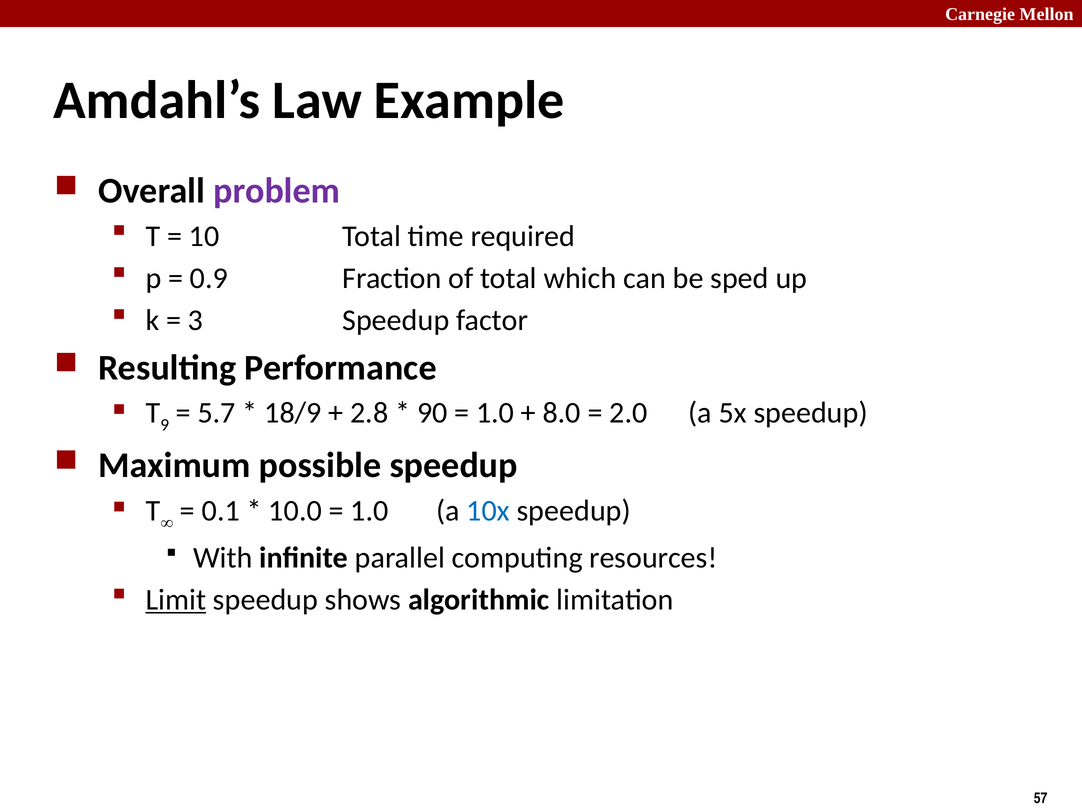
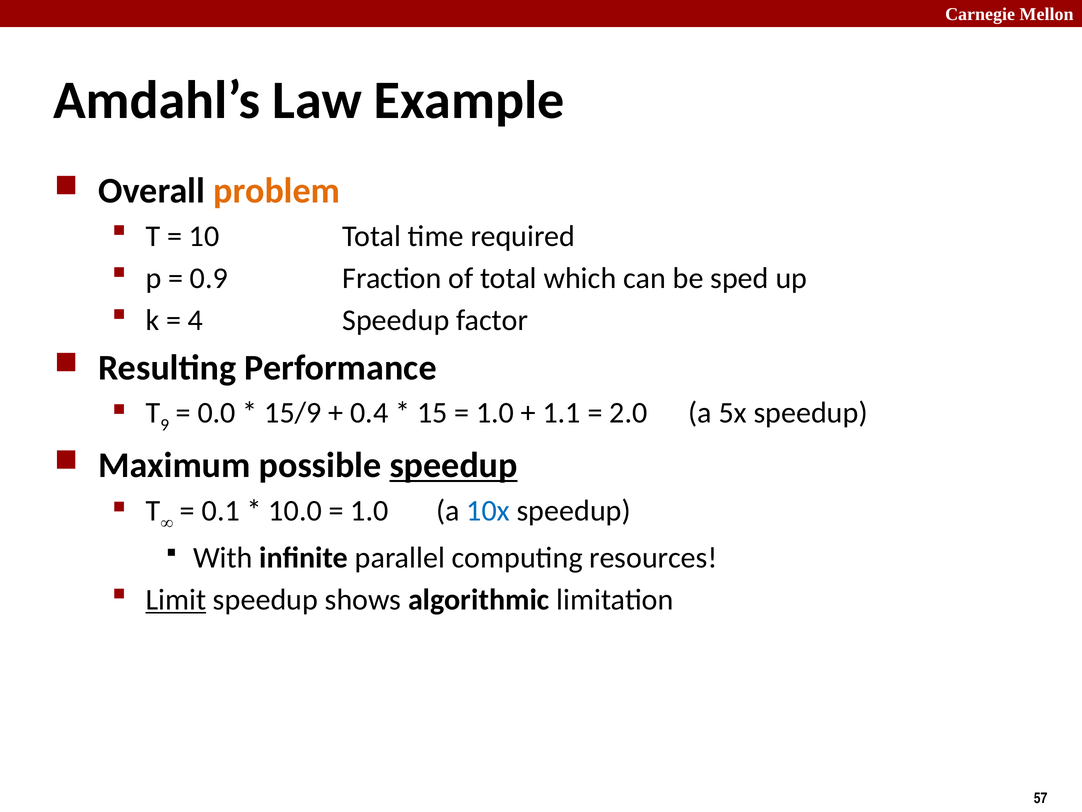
problem colour: purple -> orange
3: 3 -> 4
5.7: 5.7 -> 0.0
18/9: 18/9 -> 15/9
2.8: 2.8 -> 0.4
90: 90 -> 15
8.0: 8.0 -> 1.1
speedup at (454, 465) underline: none -> present
